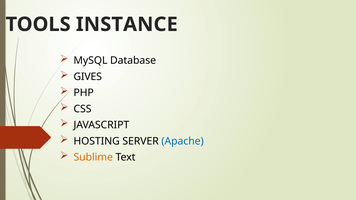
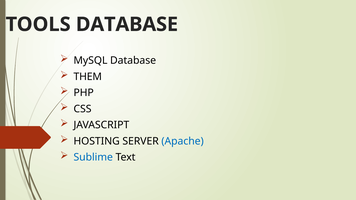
TOOLS INSTANCE: INSTANCE -> DATABASE
GIVES: GIVES -> THEM
Sublime colour: orange -> blue
